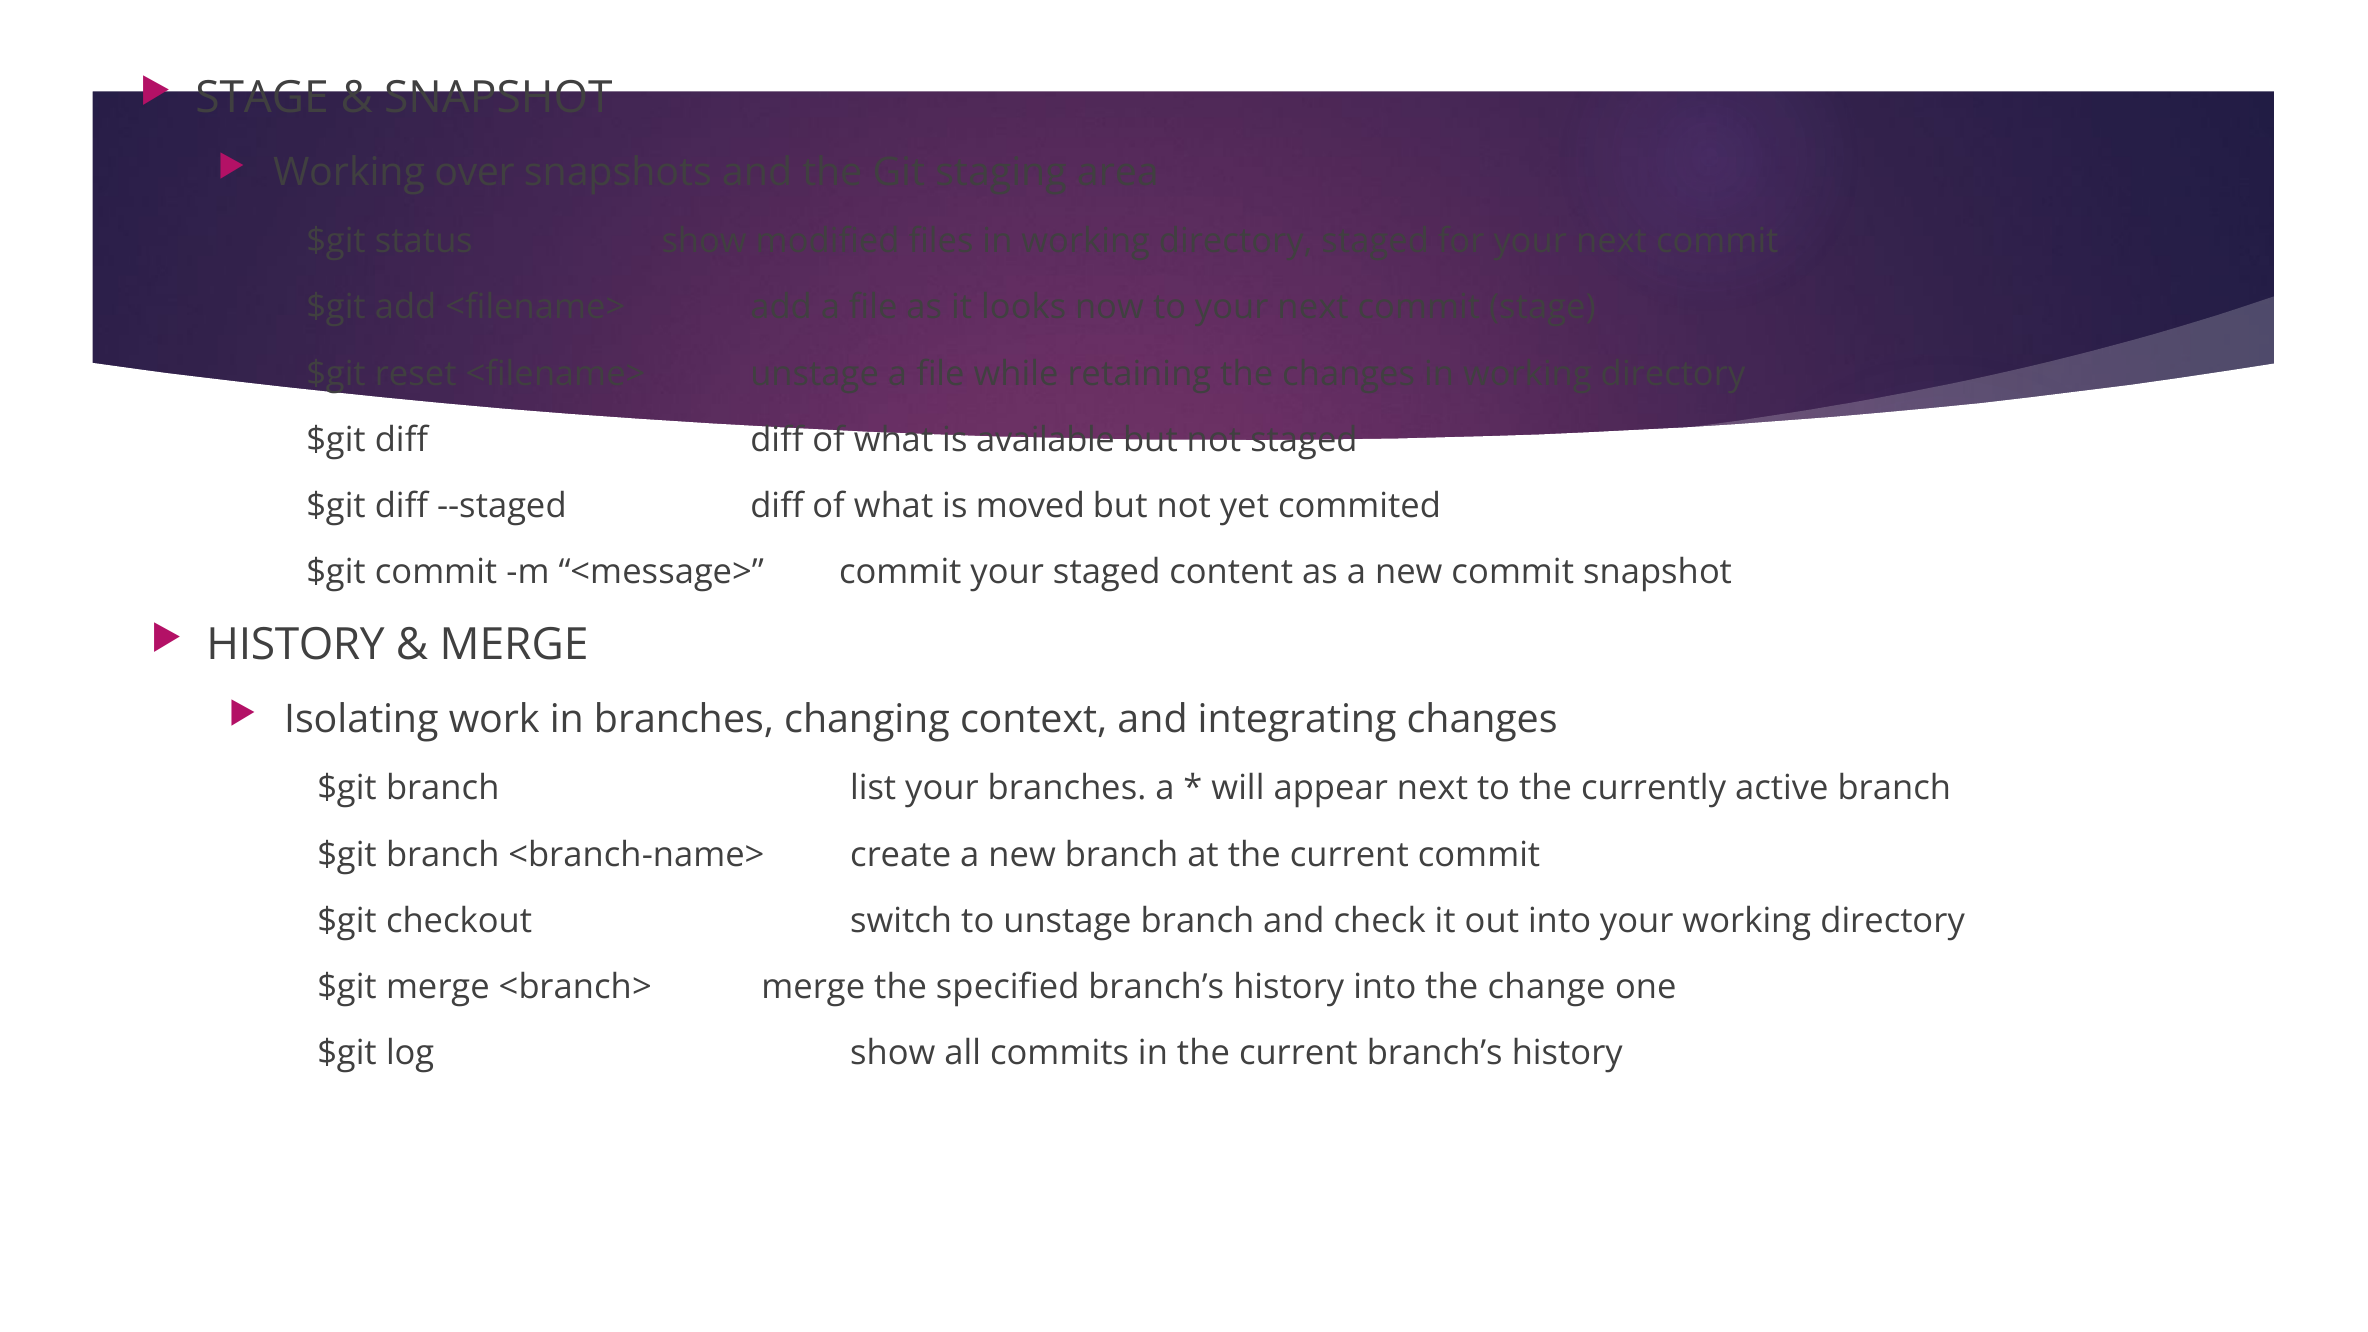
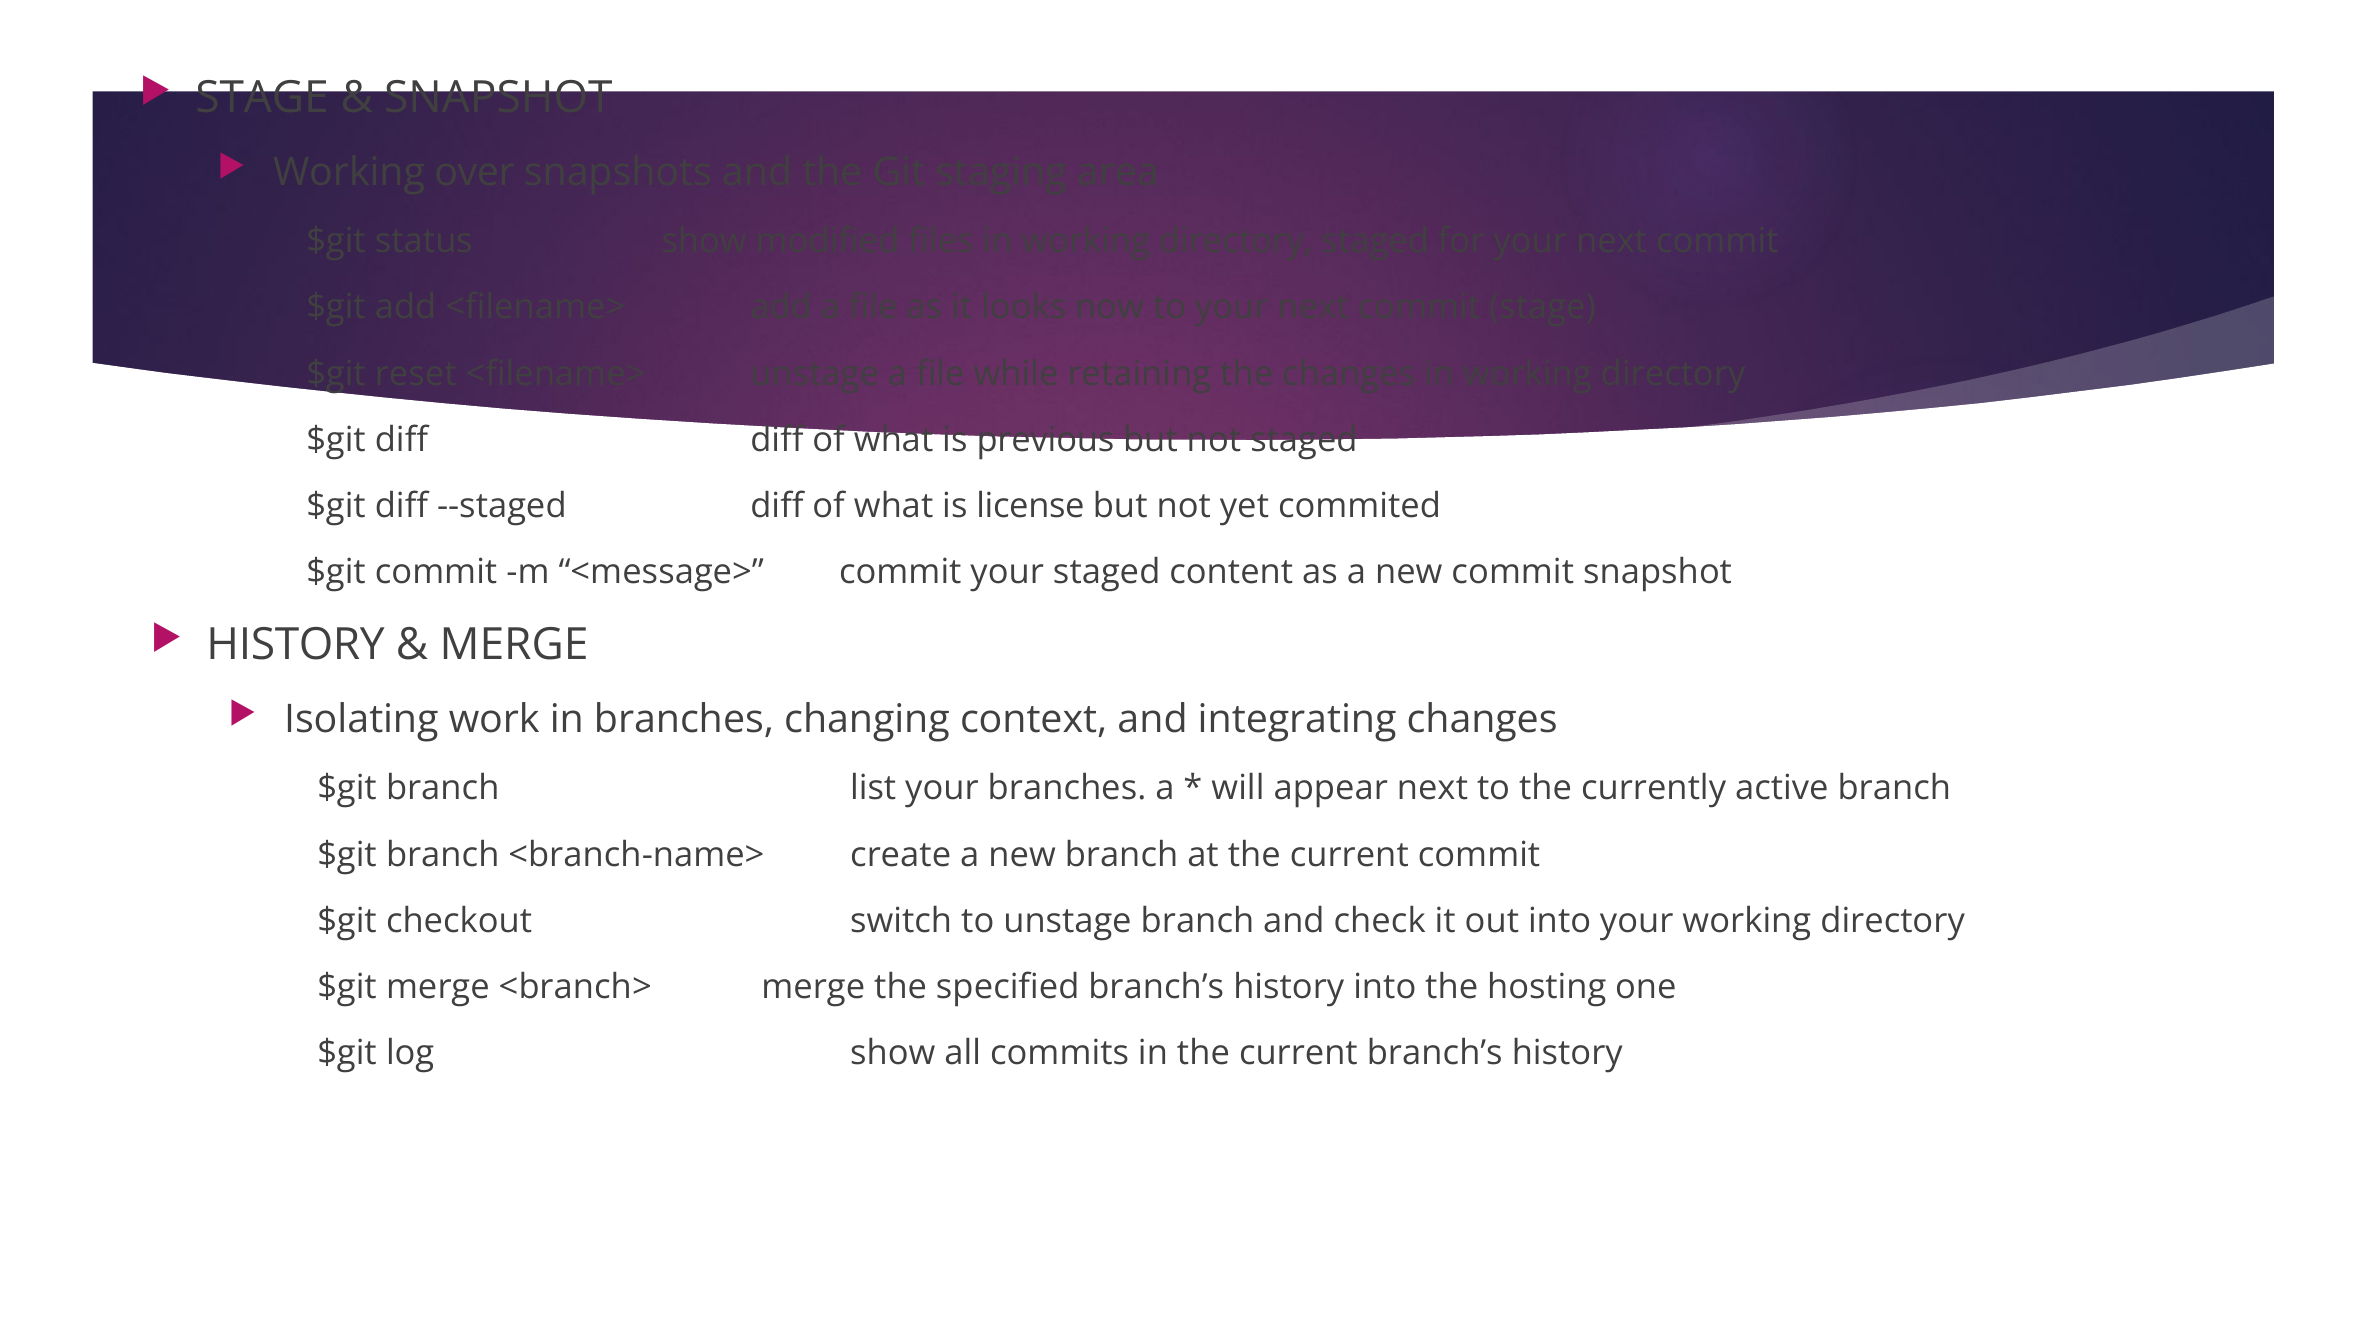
available: available -> previous
moved: moved -> license
change: change -> hosting
